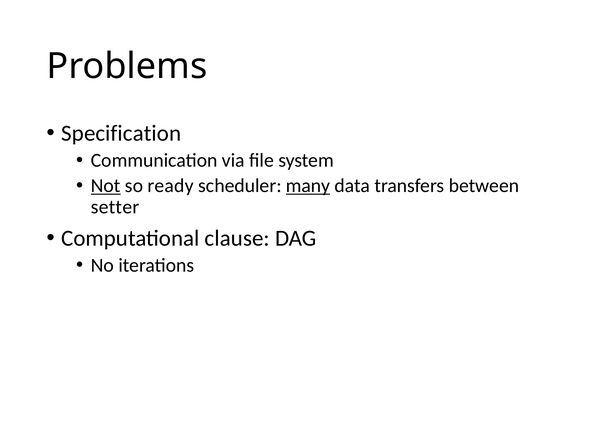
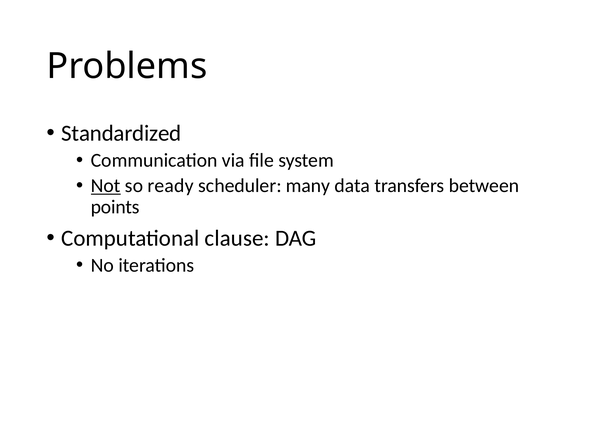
Specification: Specification -> Standardized
many underline: present -> none
setter: setter -> points
